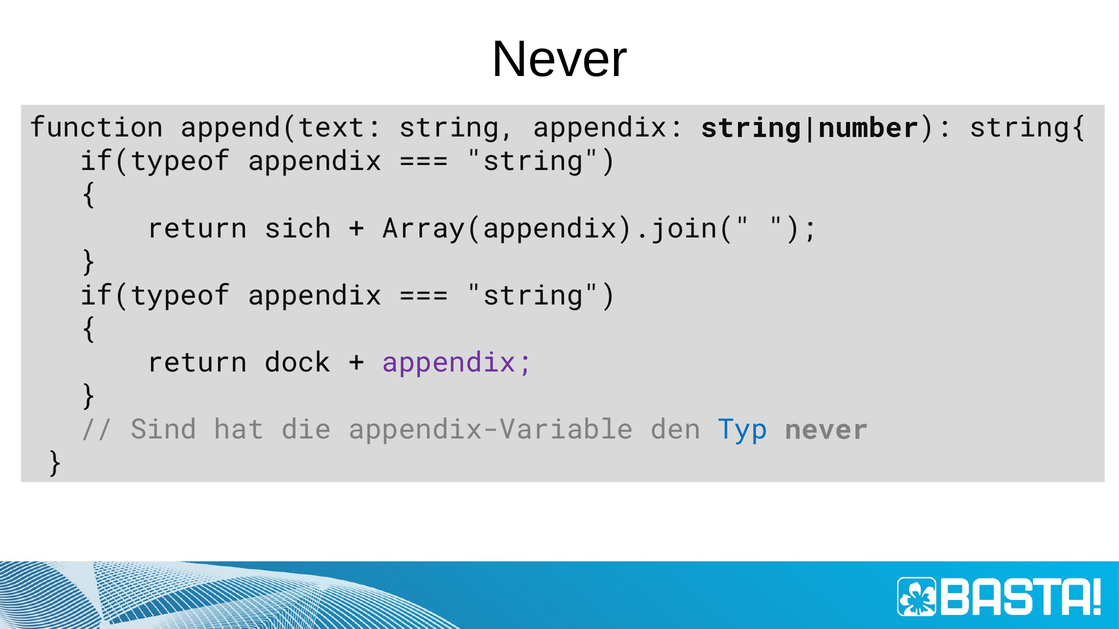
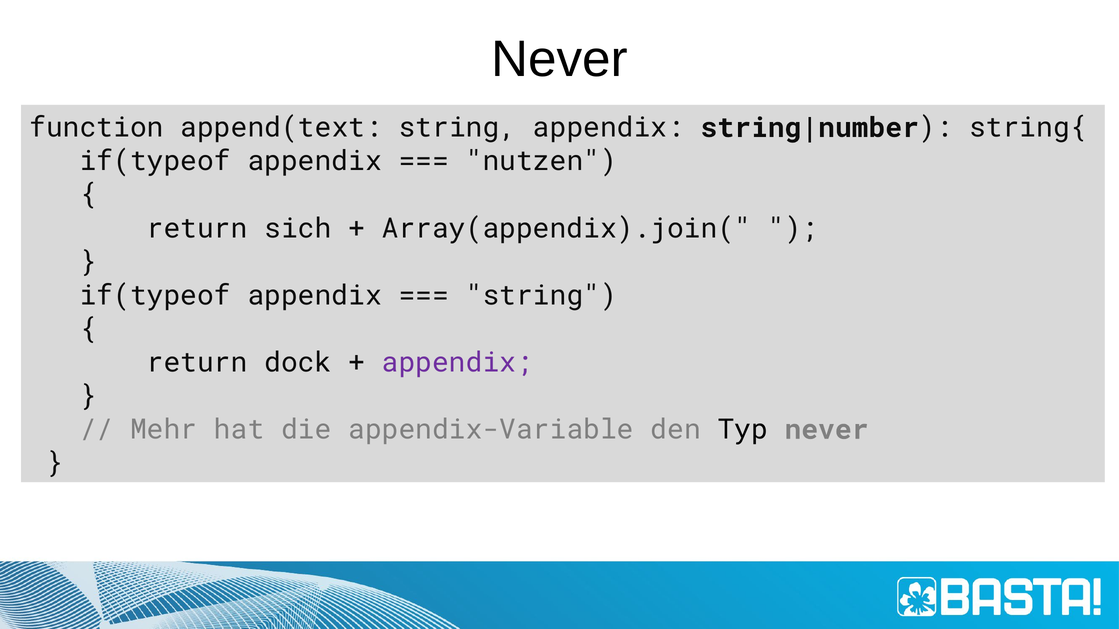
string at (541, 161): string -> nutzen
Sind: Sind -> Mehr
Typ colour: blue -> black
